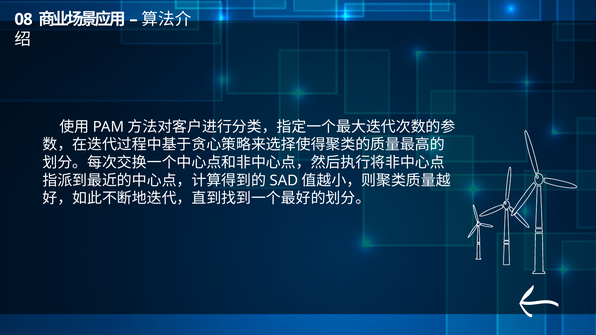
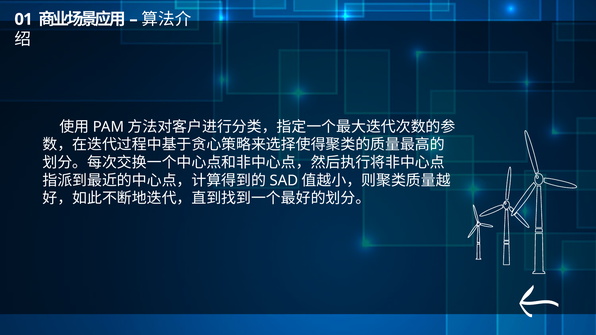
8: 8 -> 1
